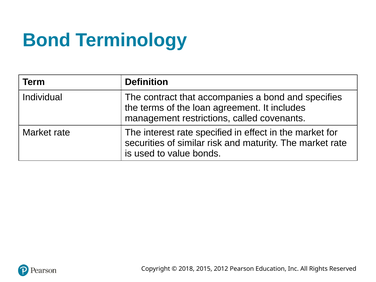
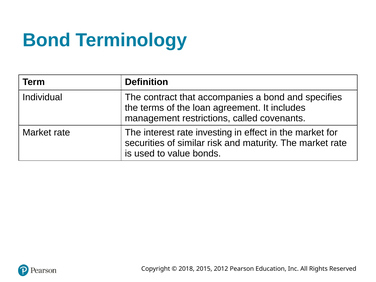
specified: specified -> investing
